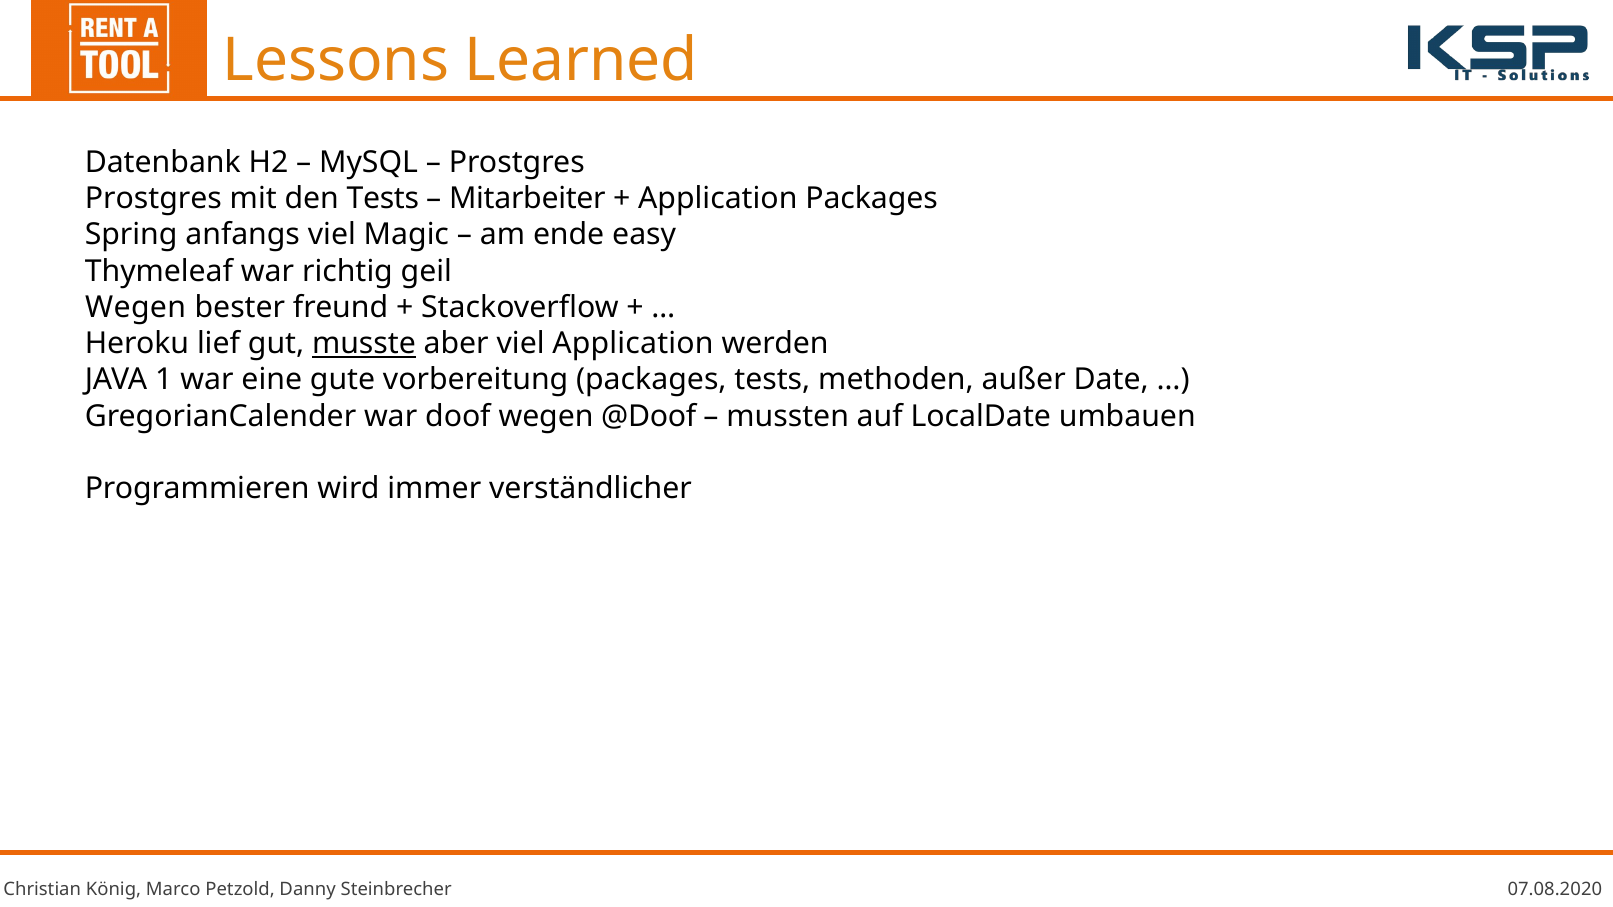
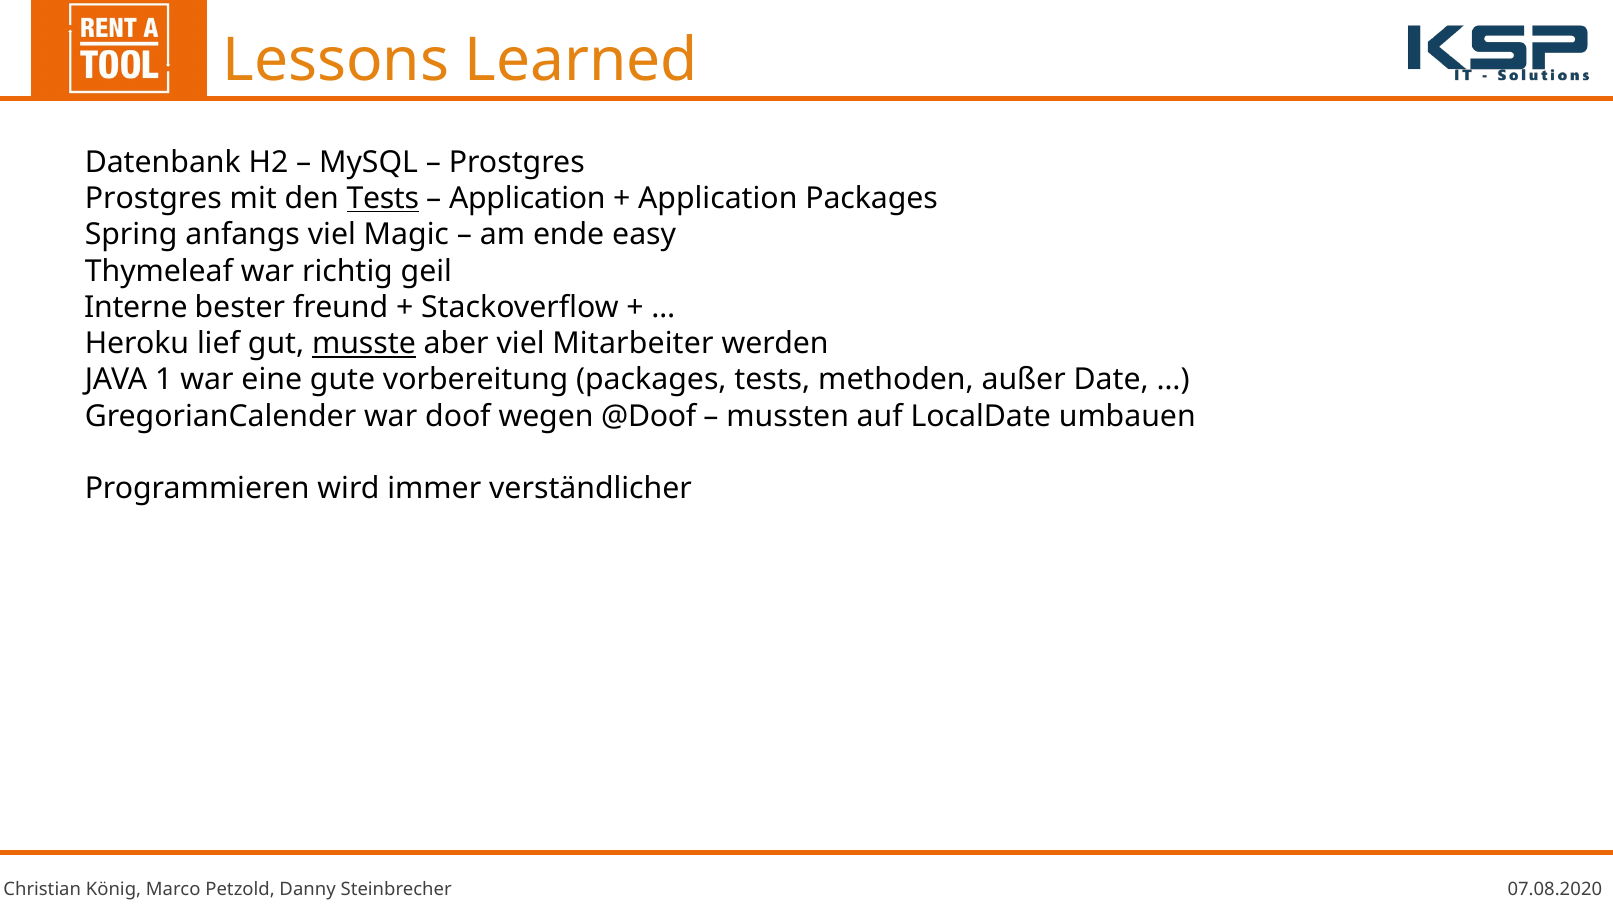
Tests at (383, 199) underline: none -> present
Mitarbeiter at (527, 199): Mitarbeiter -> Application
Wegen at (136, 307): Wegen -> Interne
viel Application: Application -> Mitarbeiter
